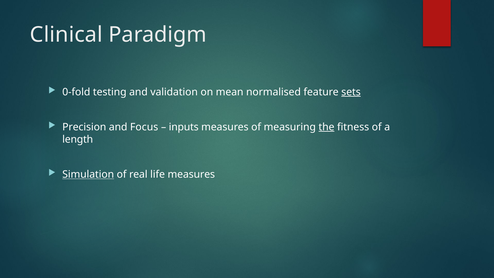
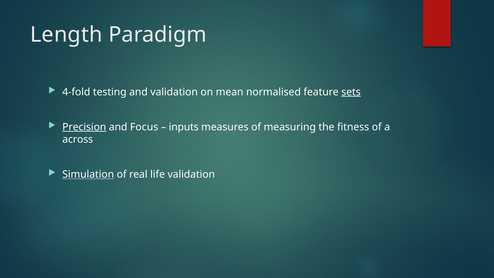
Clinical: Clinical -> Length
0-fold: 0-fold -> 4-fold
Precision underline: none -> present
the underline: present -> none
length: length -> across
life measures: measures -> validation
